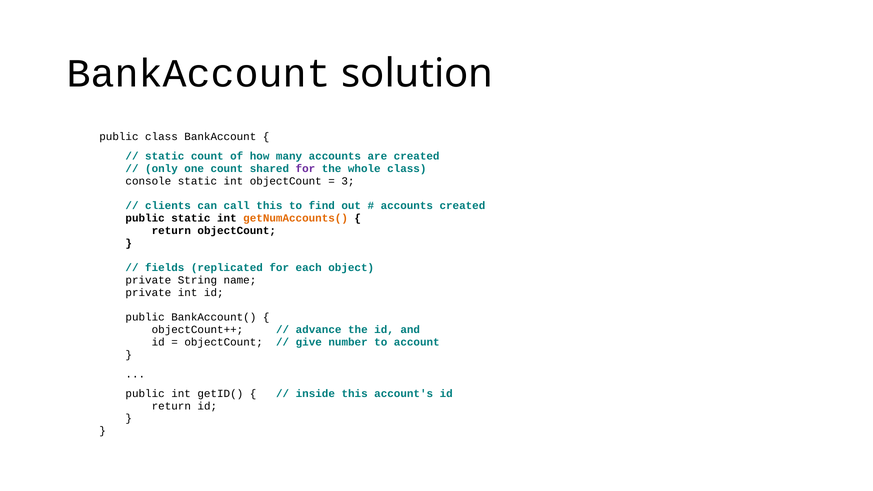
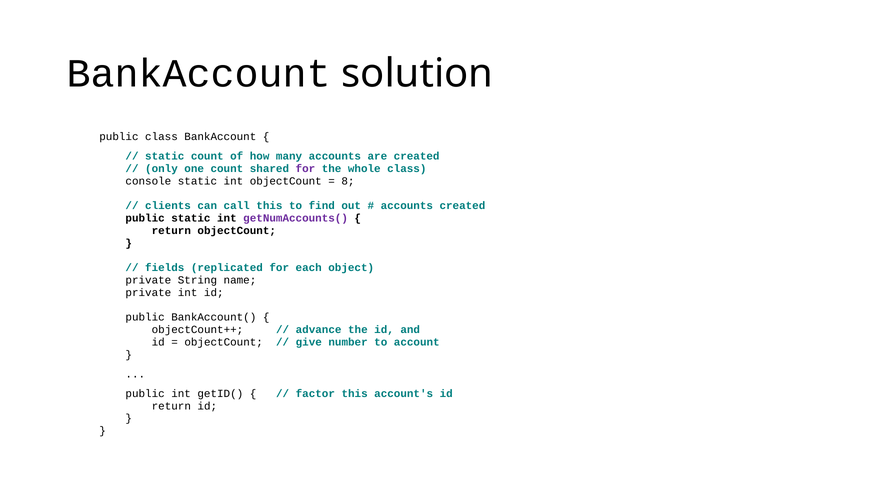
3: 3 -> 8
getNumAccounts( colour: orange -> purple
inside: inside -> factor
